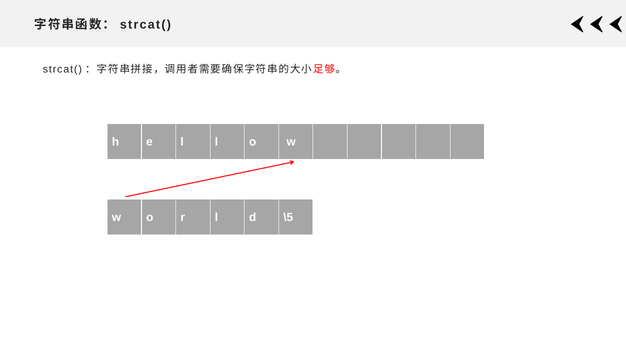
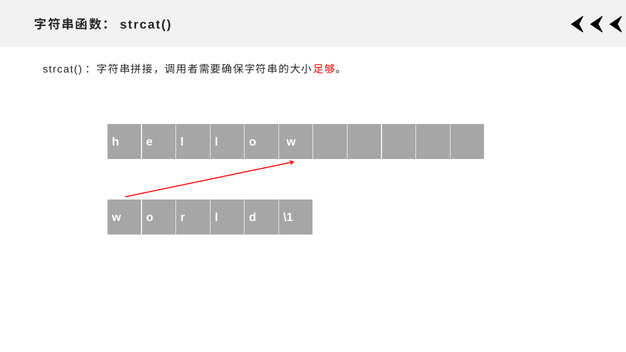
\5: \5 -> \1
